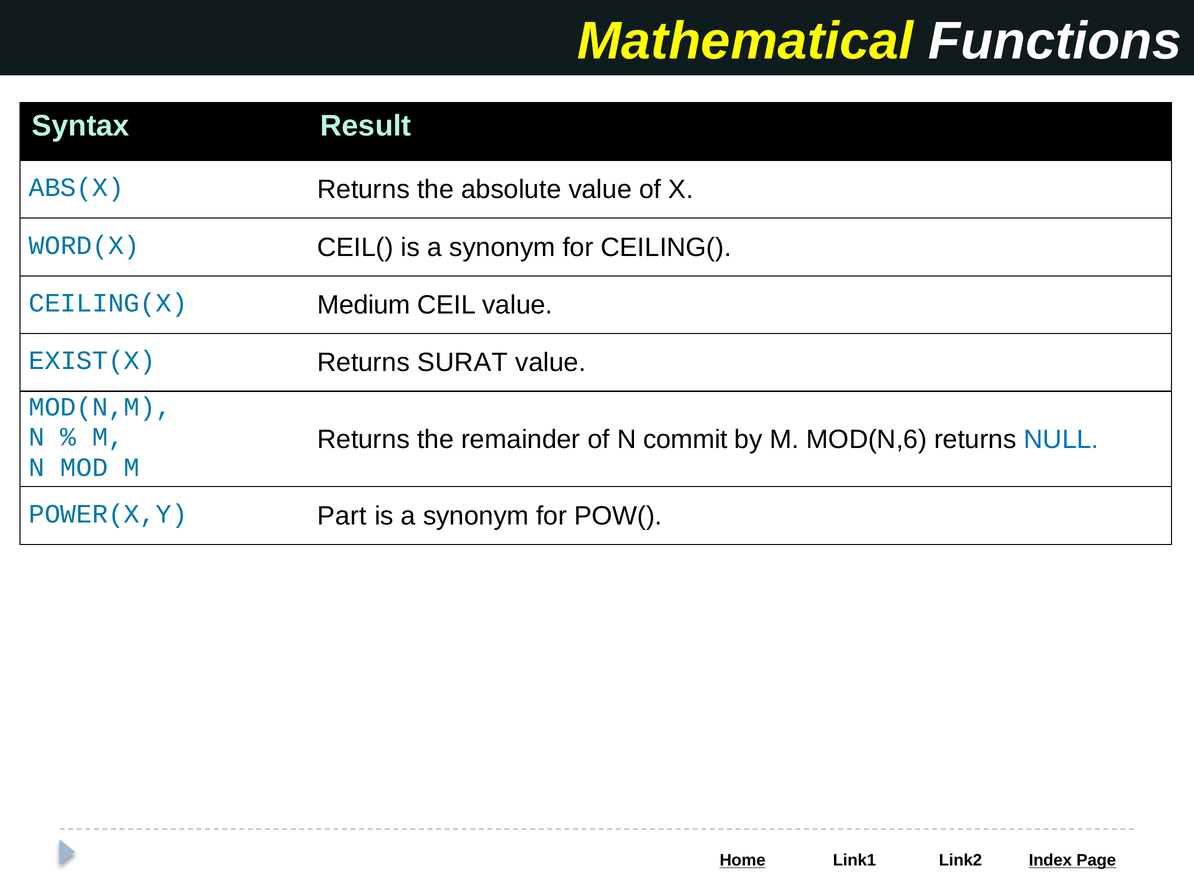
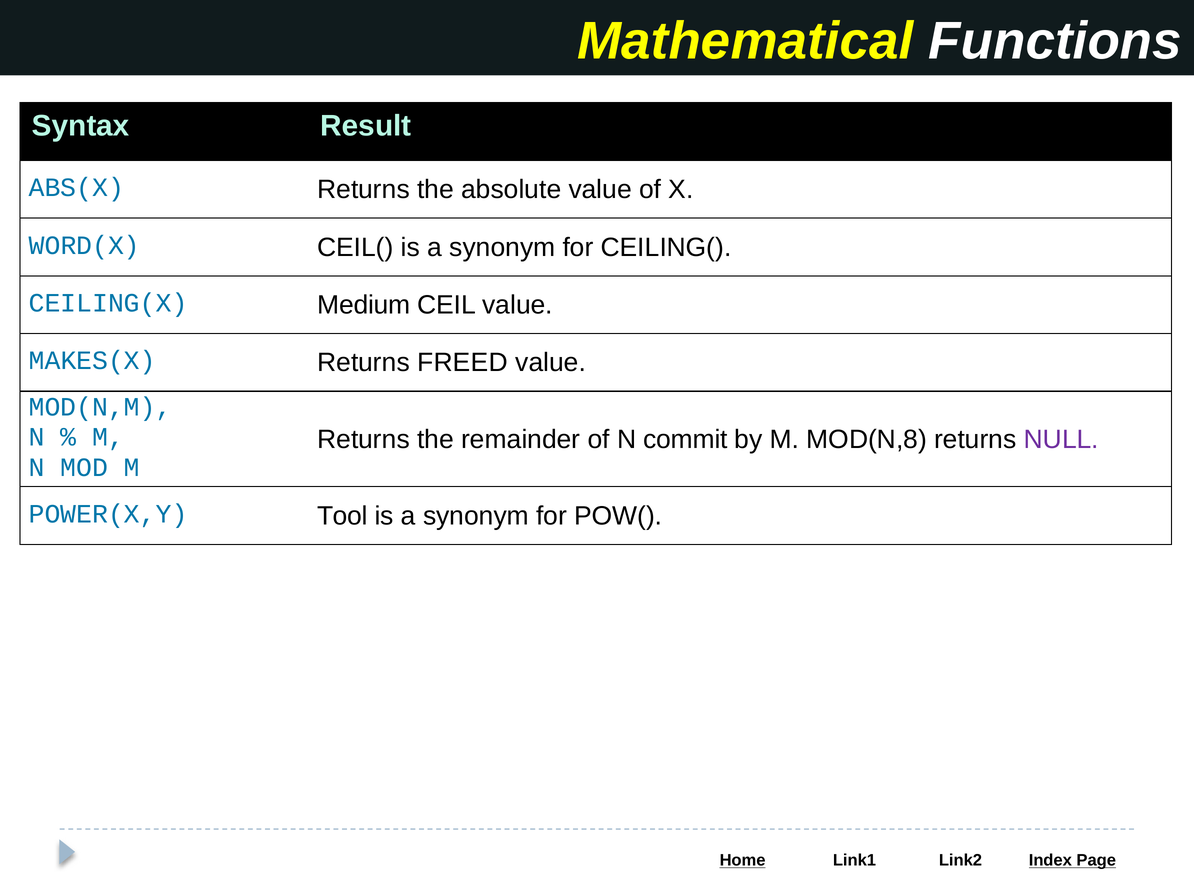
EXIST(X: EXIST(X -> MAKES(X
SURAT: SURAT -> FREED
MOD(N,6: MOD(N,6 -> MOD(N,8
NULL colour: blue -> purple
Part: Part -> Tool
